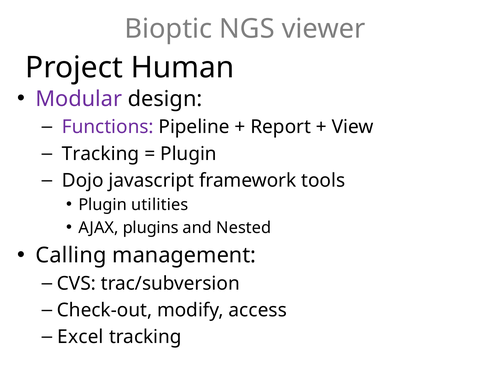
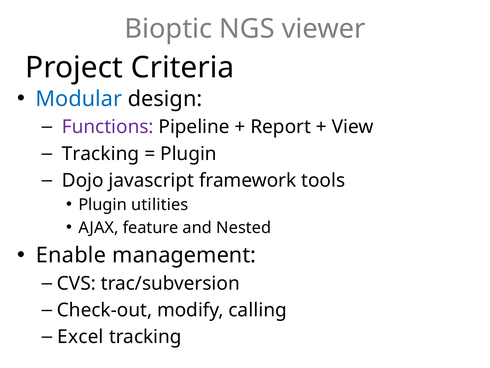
Human: Human -> Criteria
Modular colour: purple -> blue
plugins: plugins -> feature
Calling: Calling -> Enable
access: access -> calling
